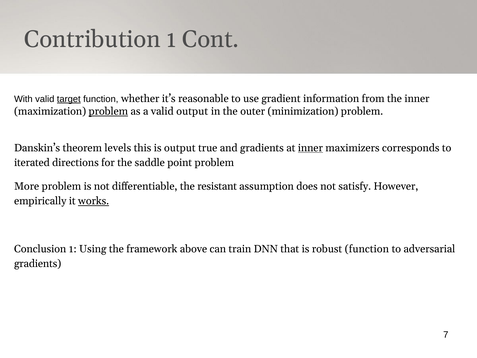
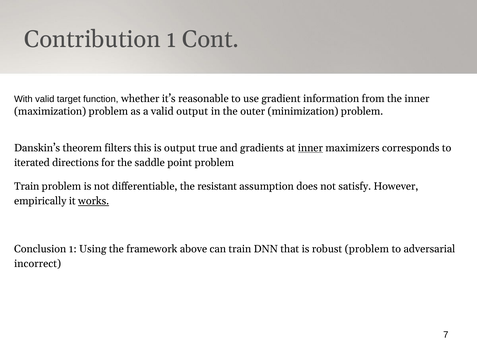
target underline: present -> none
problem at (108, 111) underline: present -> none
levels: levels -> filters
More at (27, 186): More -> Train
robust function: function -> problem
gradients at (38, 263): gradients -> incorrect
